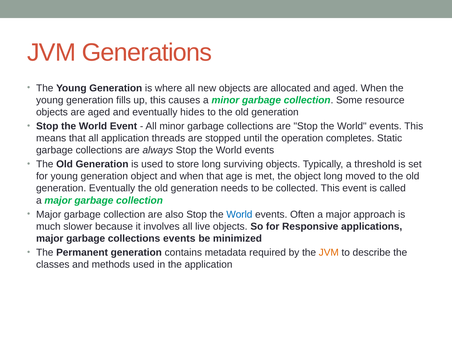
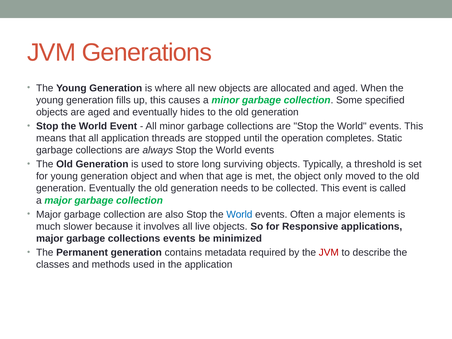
resource: resource -> specified
object long: long -> only
approach: approach -> elements
JVM at (329, 252) colour: orange -> red
